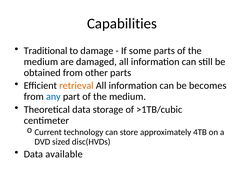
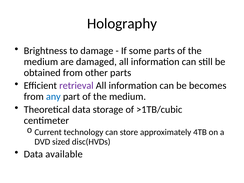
Capabilities: Capabilities -> Holography
Traditional: Traditional -> Brightness
retrieval colour: orange -> purple
